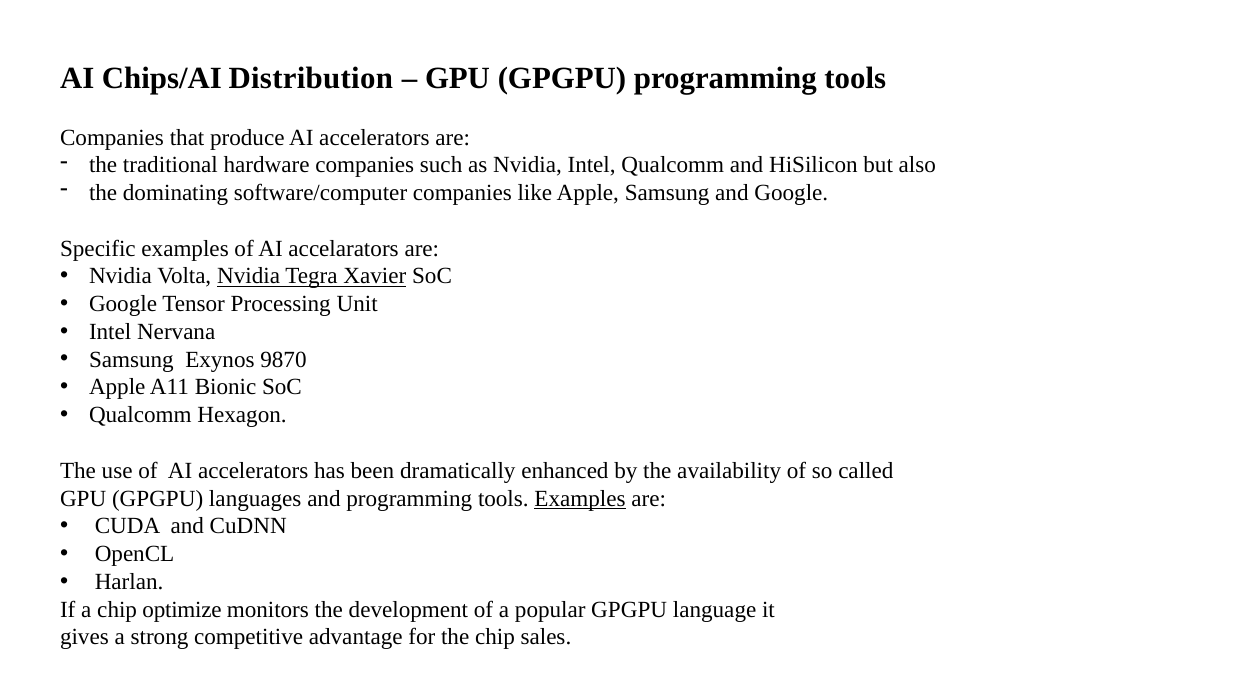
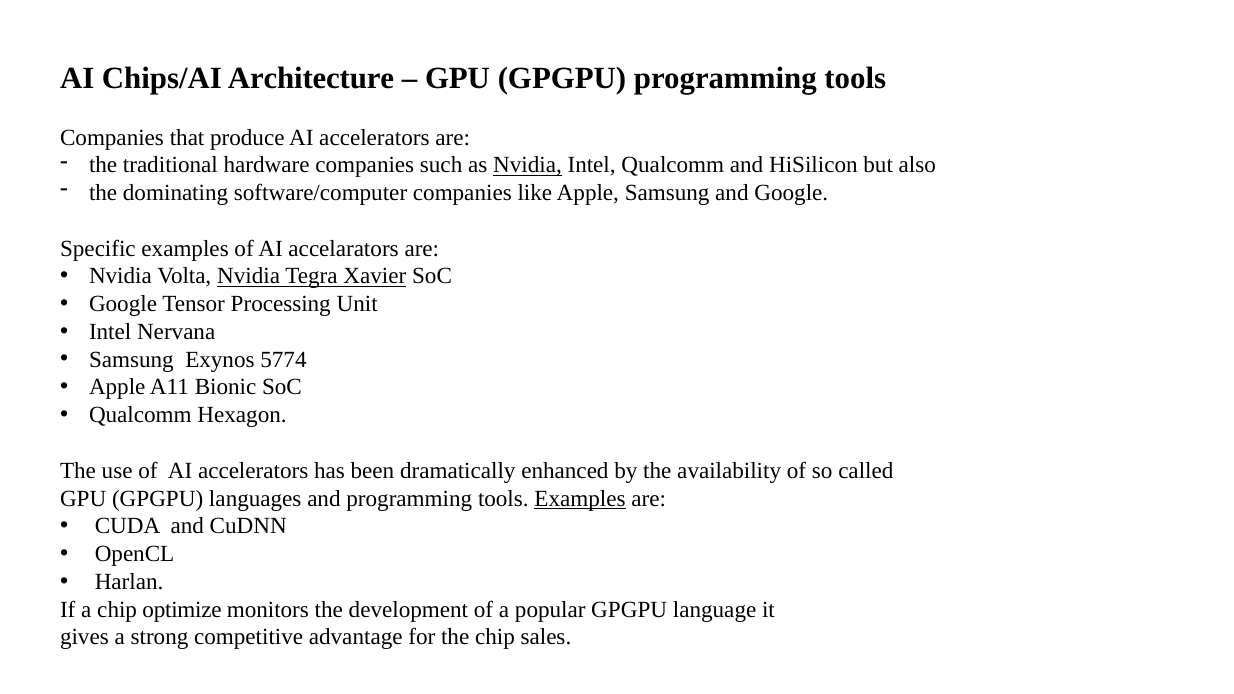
Distribution: Distribution -> Architecture
Nvidia at (527, 165) underline: none -> present
9870: 9870 -> 5774
